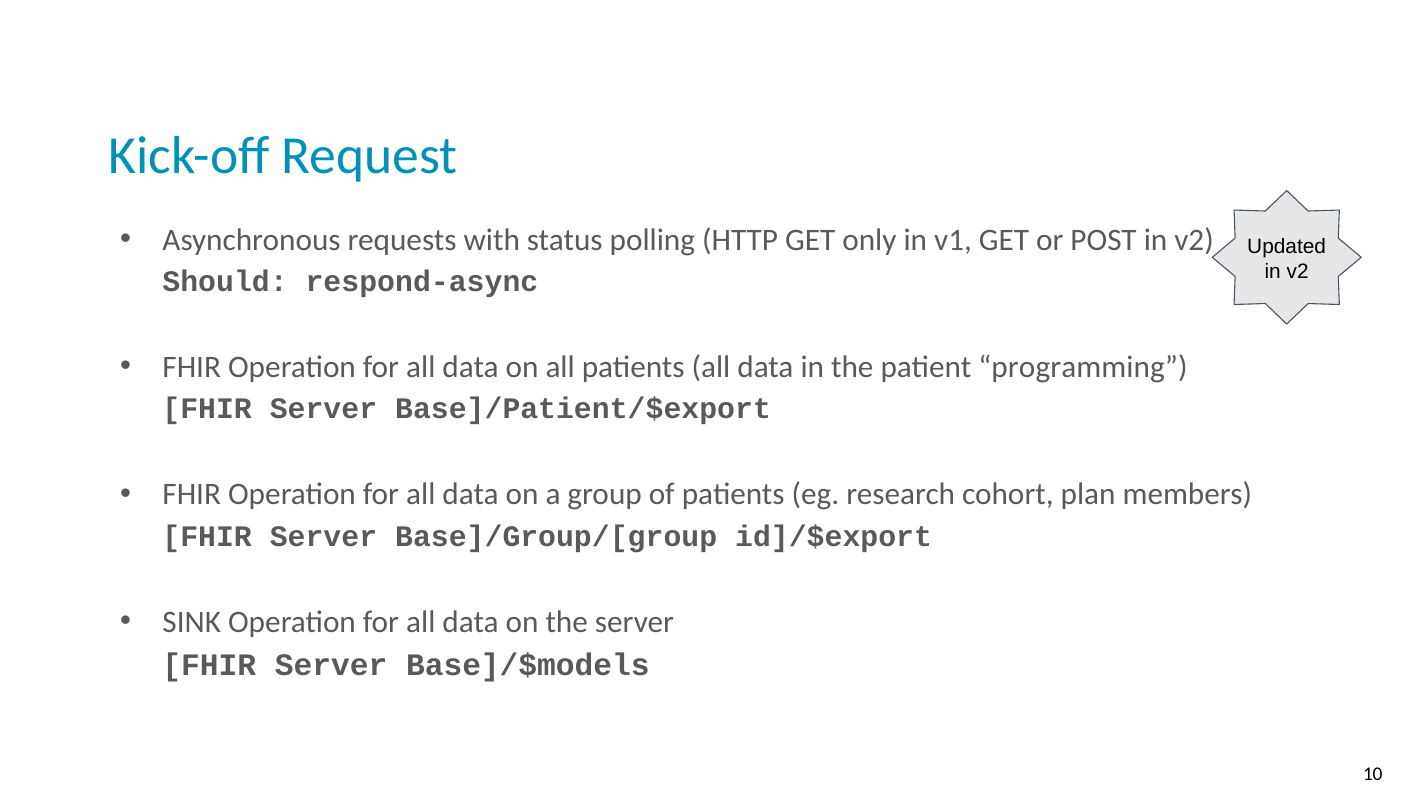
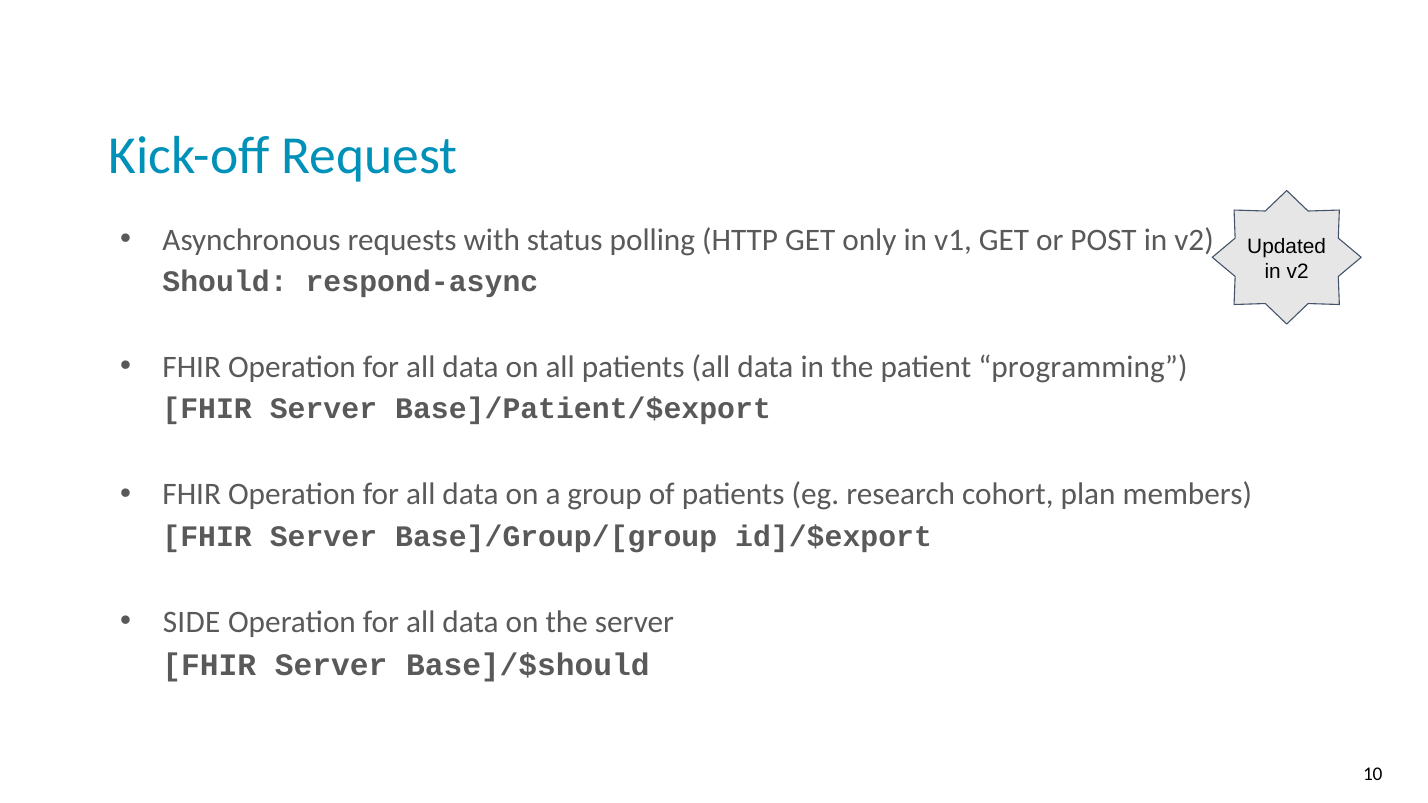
SINK: SINK -> SIDE
Base]/$models: Base]/$models -> Base]/$should
